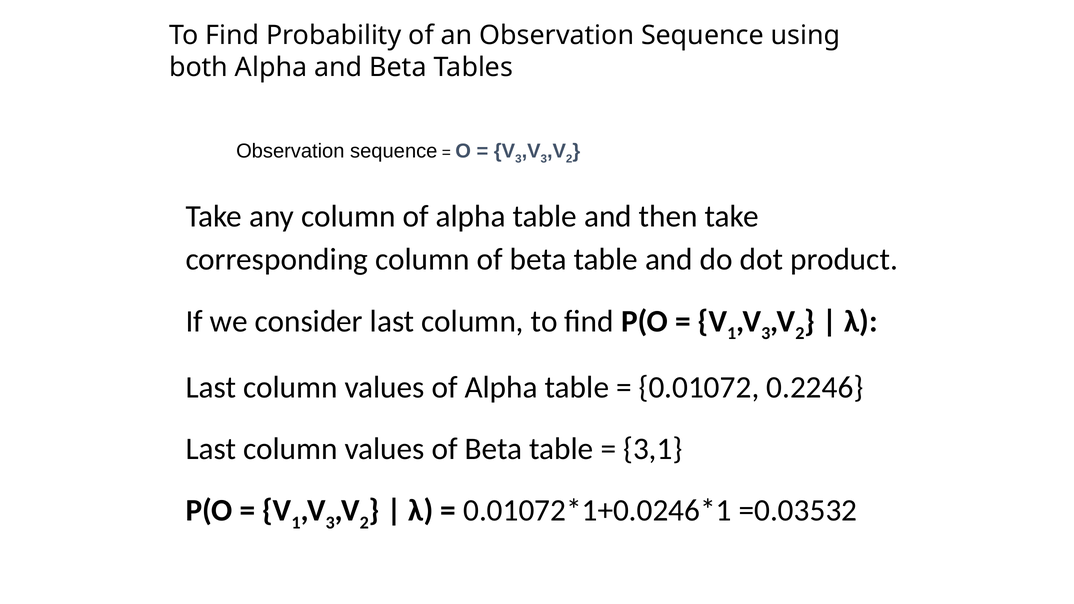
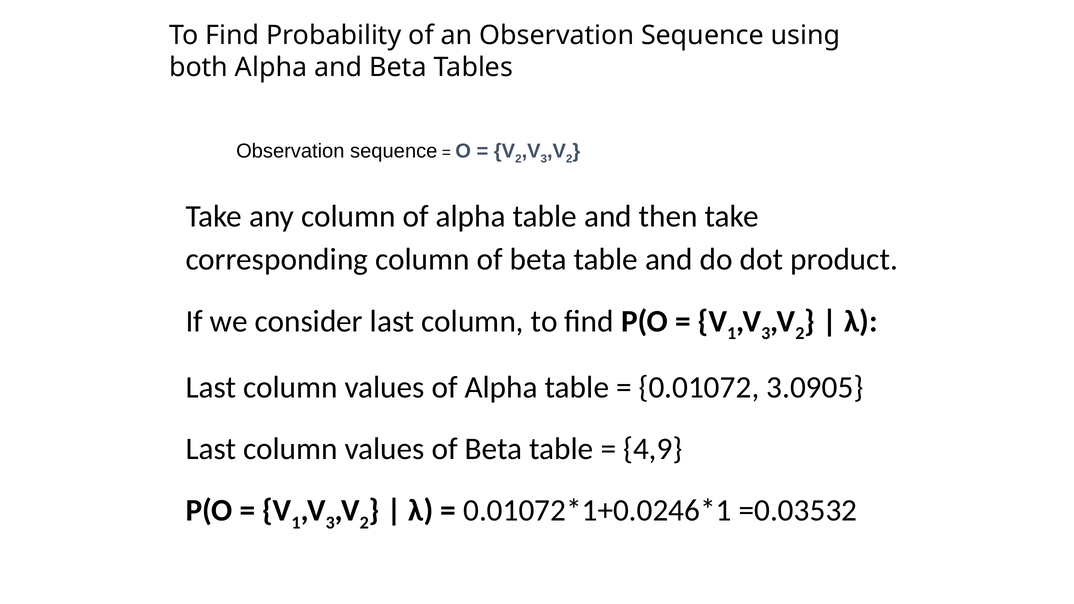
3 at (518, 159): 3 -> 2
0.2246: 0.2246 -> 3.0905
3,1: 3,1 -> 4,9
